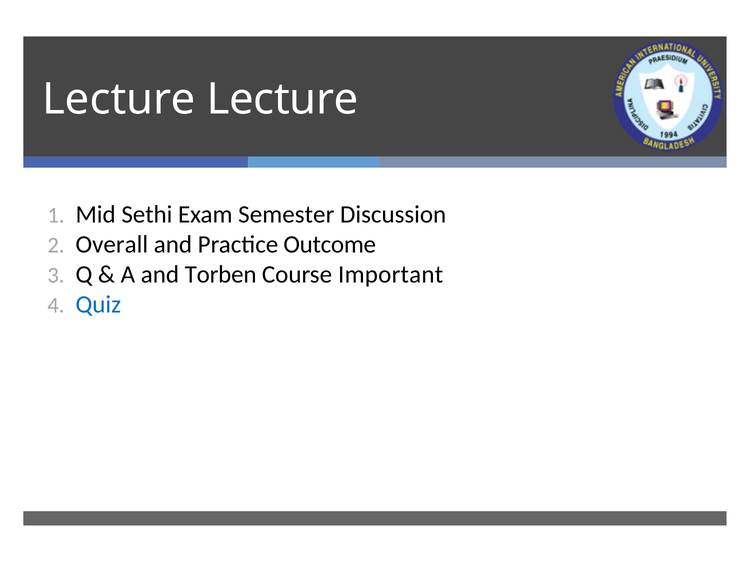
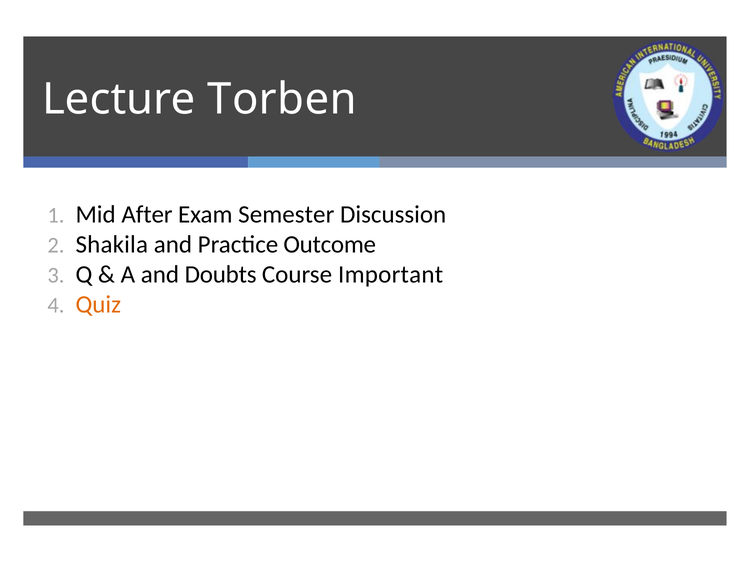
Lecture Lecture: Lecture -> Torben
Sethi: Sethi -> After
Overall: Overall -> Shakila
Torben: Torben -> Doubts
Quiz colour: blue -> orange
